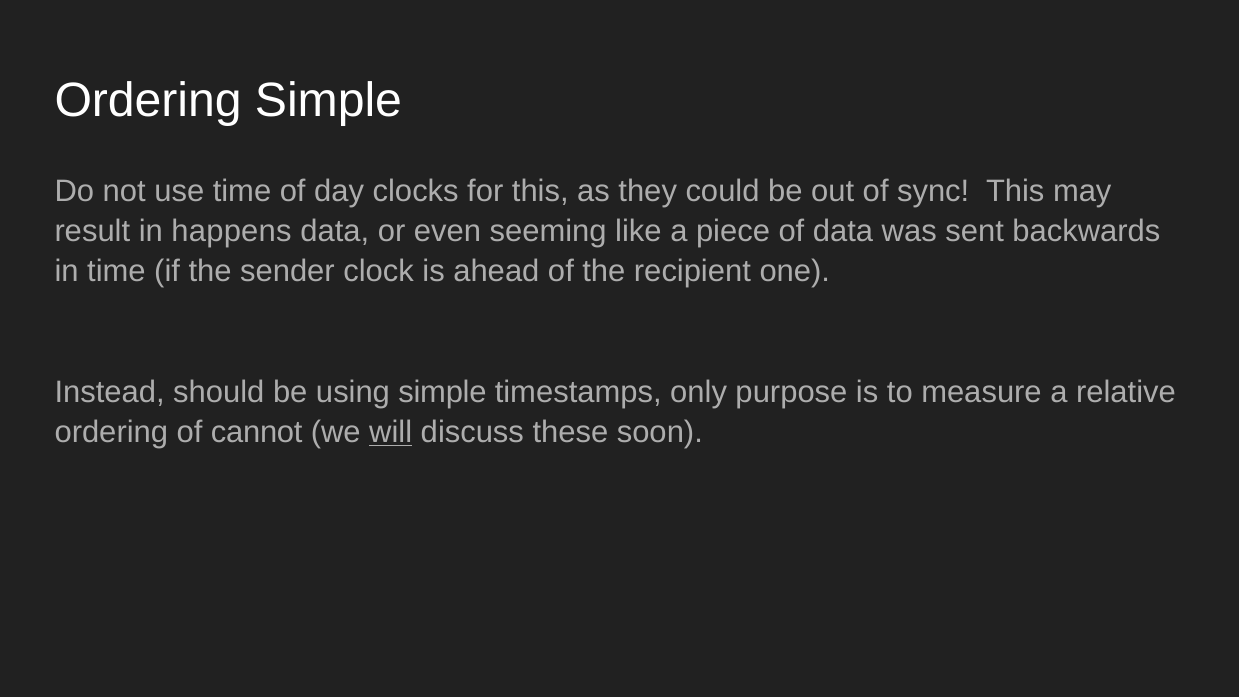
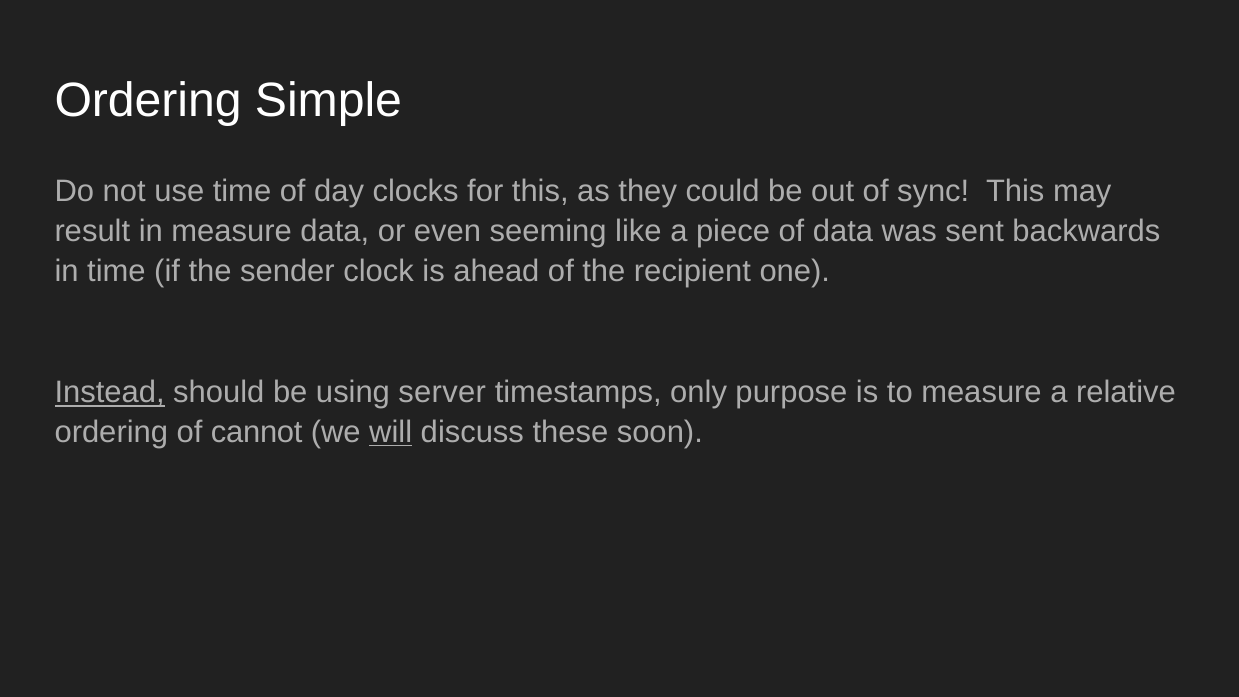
in happens: happens -> measure
Instead underline: none -> present
using simple: simple -> server
